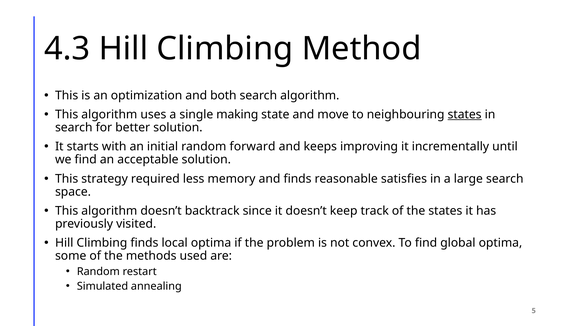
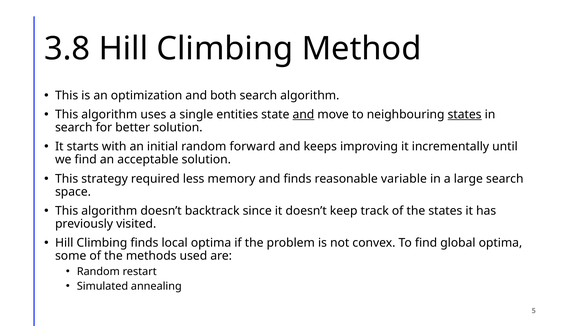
4.3: 4.3 -> 3.8
making: making -> entities
and at (303, 115) underline: none -> present
satisfies: satisfies -> variable
